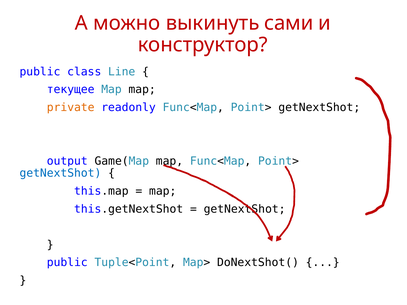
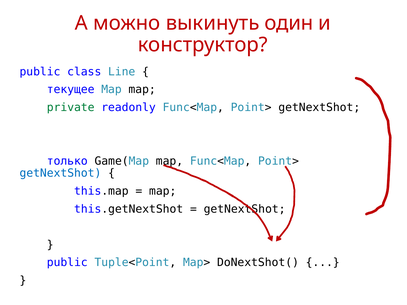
сами: сами -> один
private colour: orange -> green
output: output -> только
